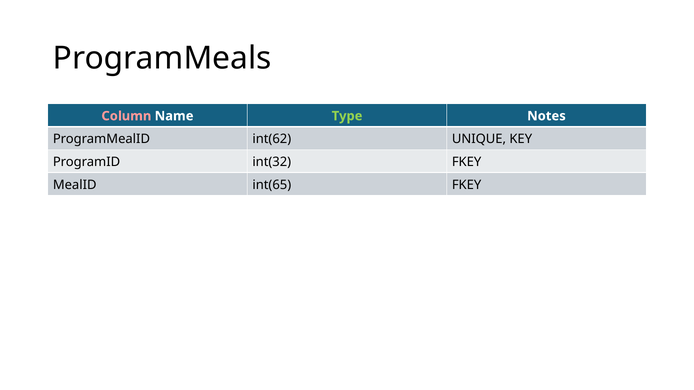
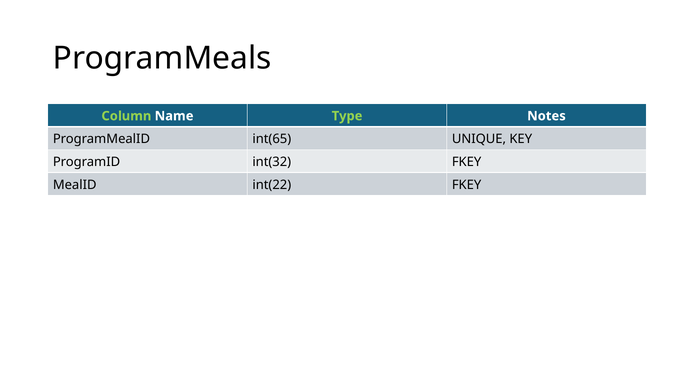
Column colour: pink -> light green
int(62: int(62 -> int(65
int(65: int(65 -> int(22
